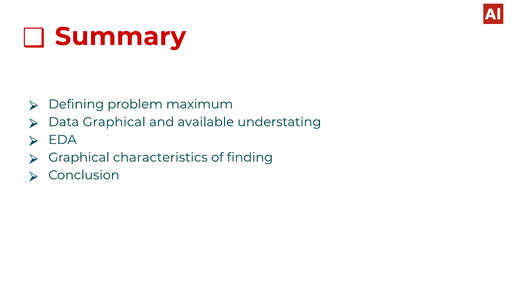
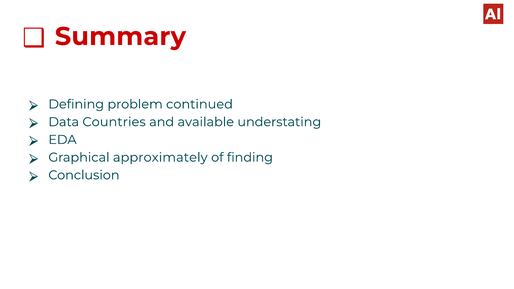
maximum: maximum -> continued
Data Graphical: Graphical -> Countries
characteristics: characteristics -> approximately
